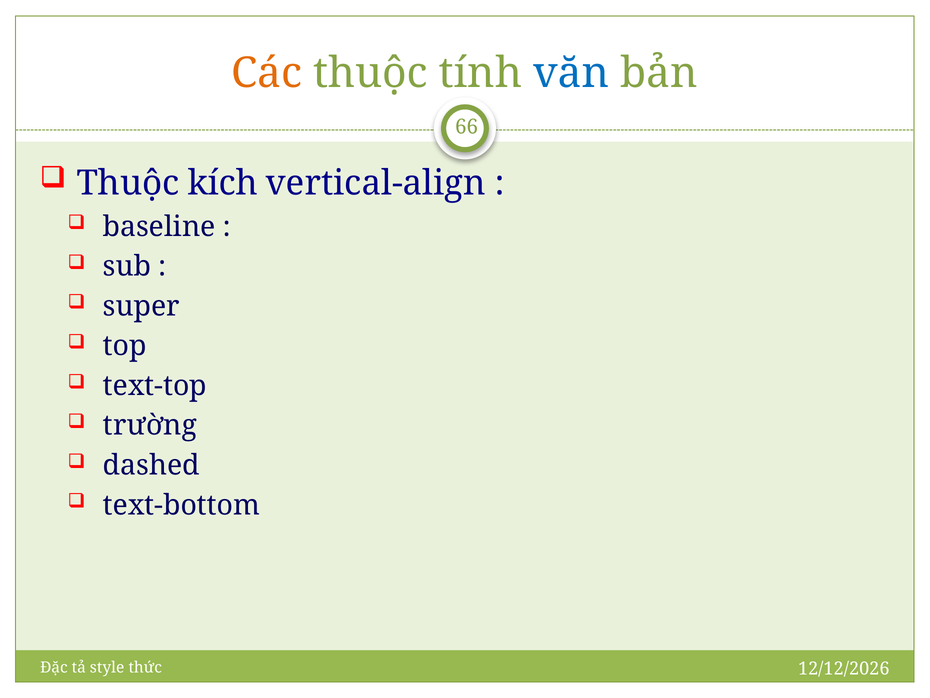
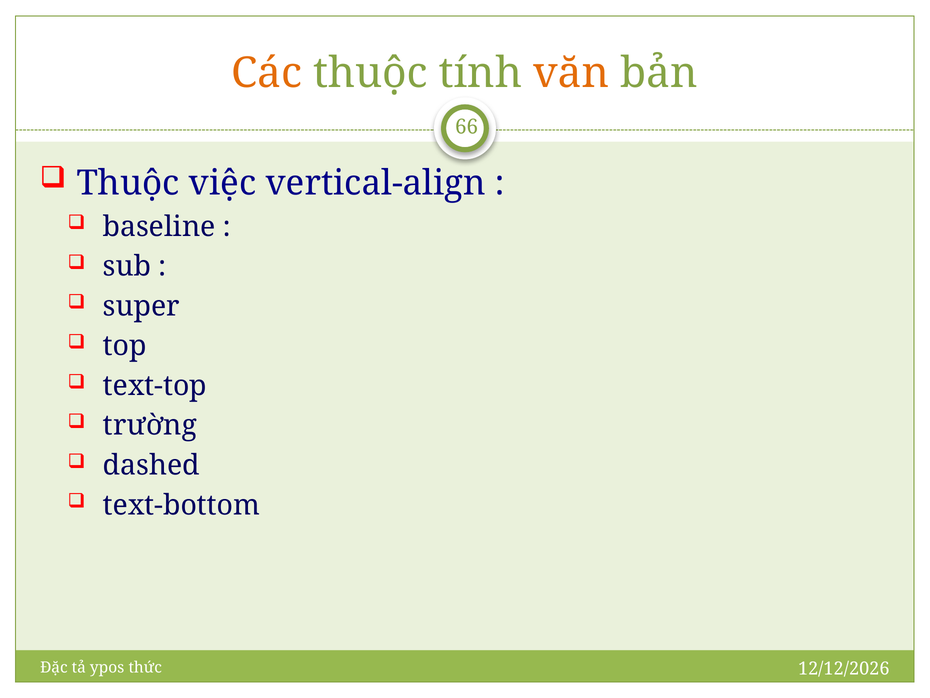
văn colour: blue -> orange
kích: kích -> việc
style: style -> ypos
